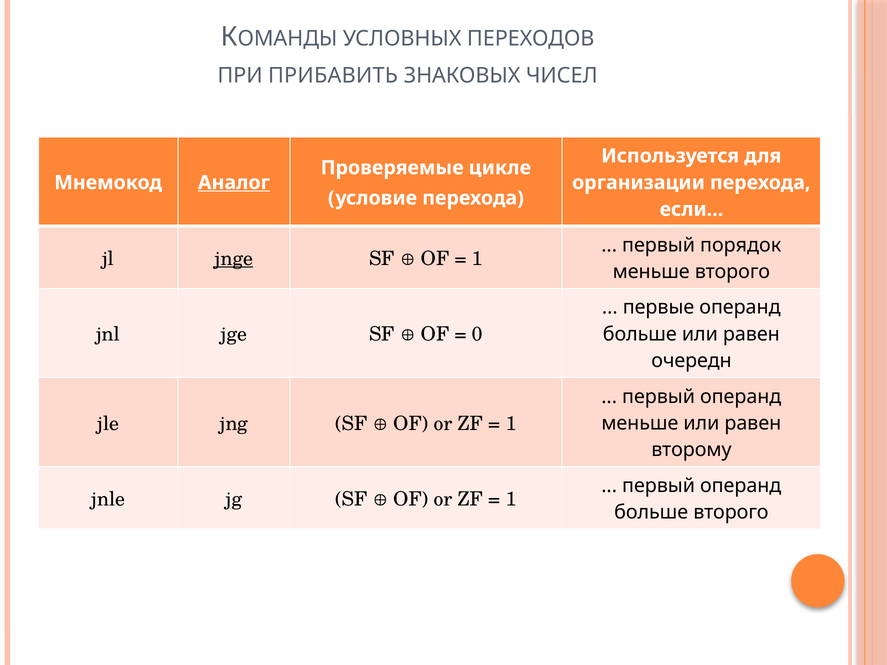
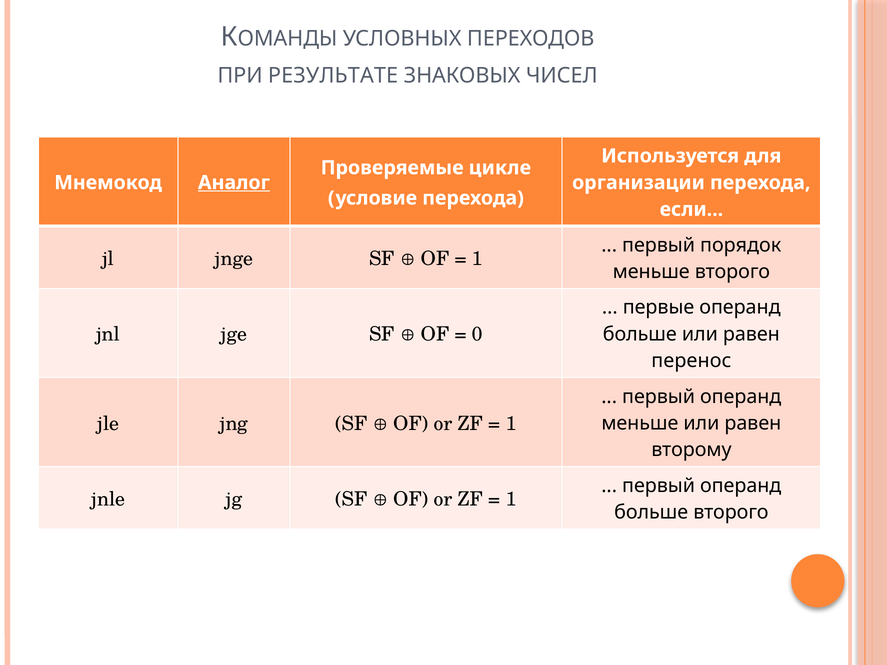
ПРИБАВИТЬ: ПРИБАВИТЬ -> РЕЗУЛЬТАТЕ
jnge underline: present -> none
очередн: очередн -> перенос
